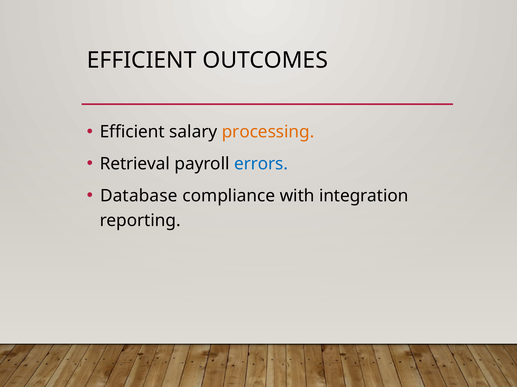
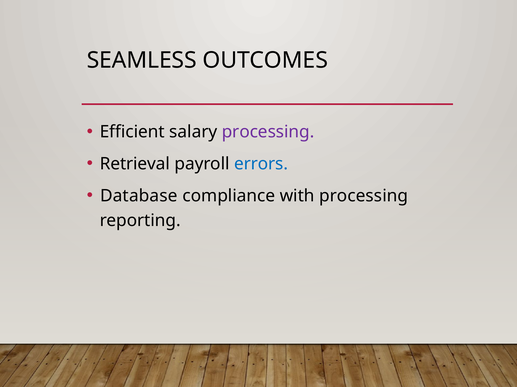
EFFICIENT at (142, 60): EFFICIENT -> SEAMLESS
processing at (268, 132) colour: orange -> purple
with integration: integration -> processing
